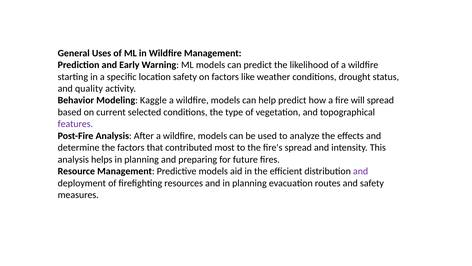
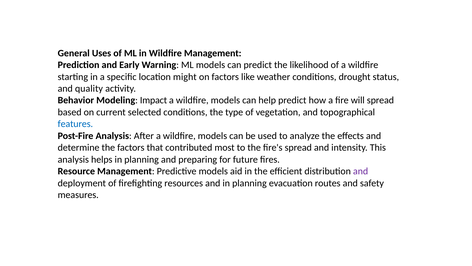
location safety: safety -> might
Kaggle: Kaggle -> Impact
features colour: purple -> blue
